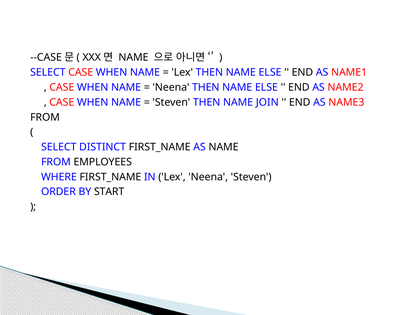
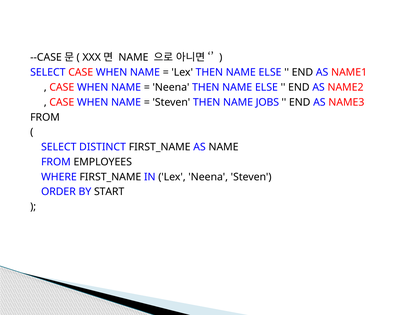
JOIN: JOIN -> JOBS
